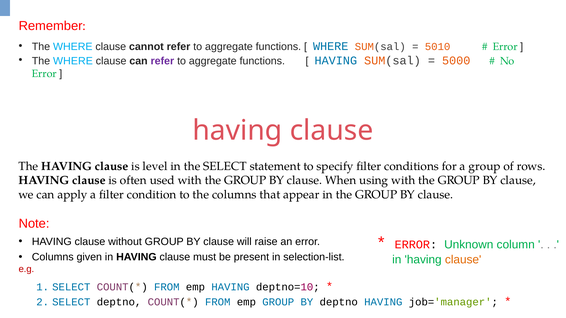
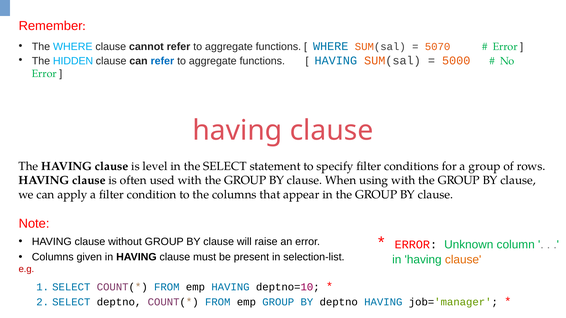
5010: 5010 -> 5070
WHERE at (73, 61): WHERE -> HIDDEN
refer at (162, 61) colour: purple -> blue
